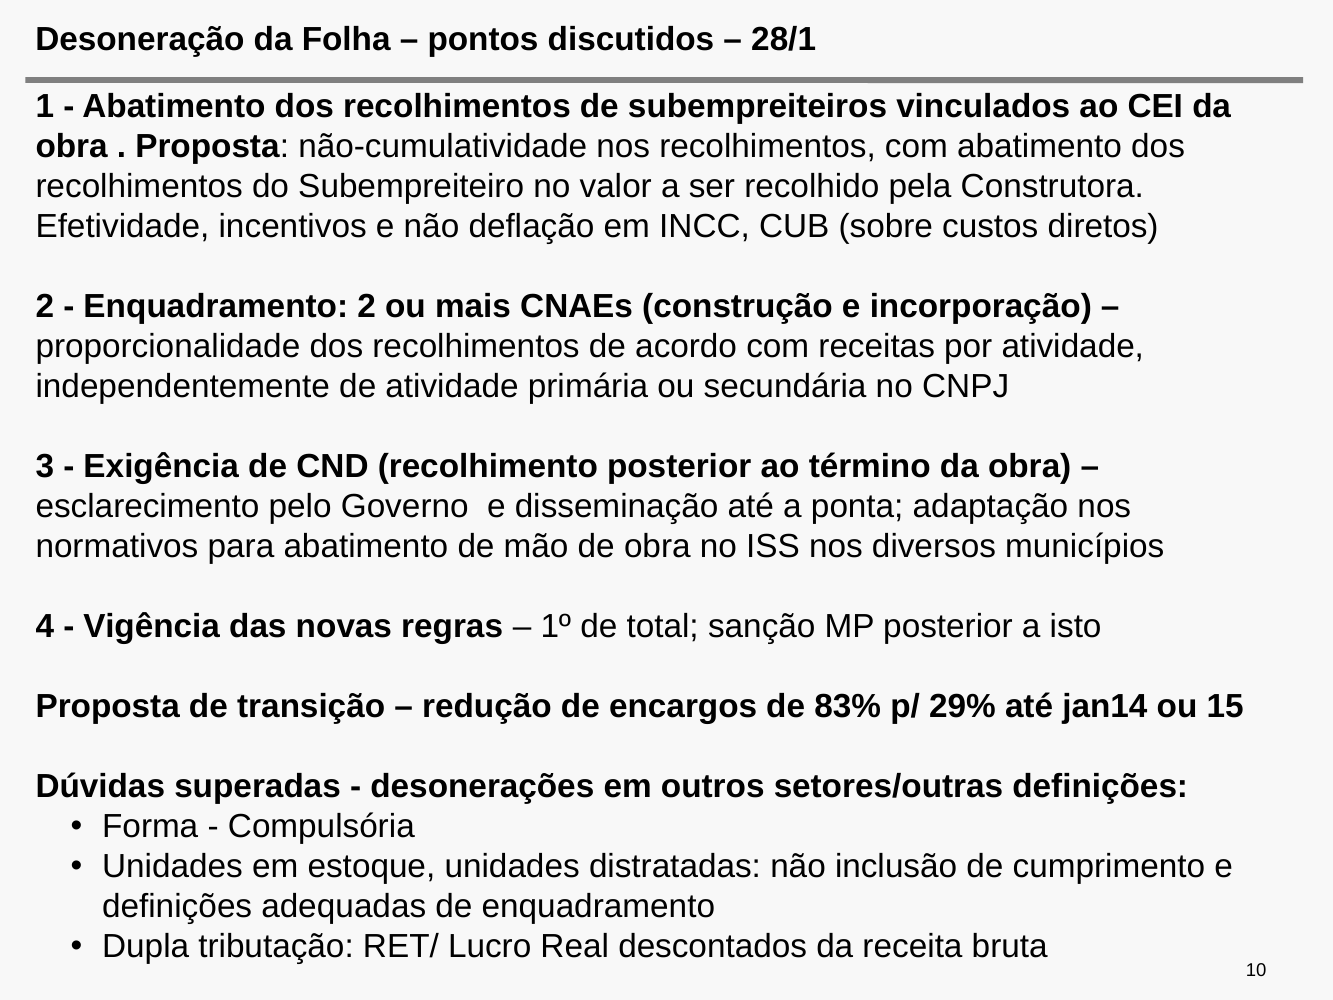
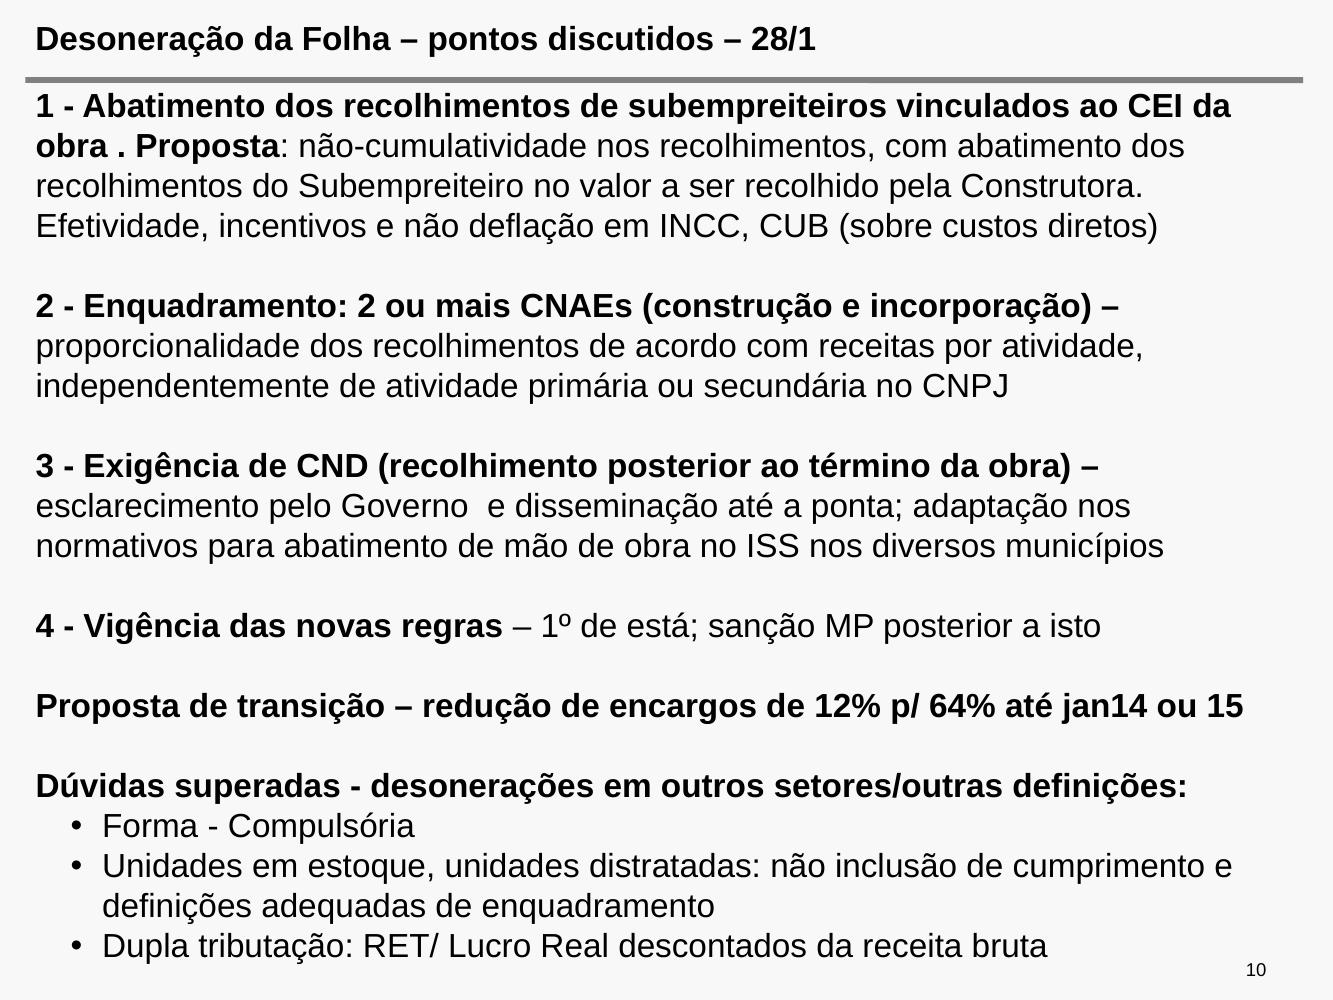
total: total -> está
83%: 83% -> 12%
29%: 29% -> 64%
